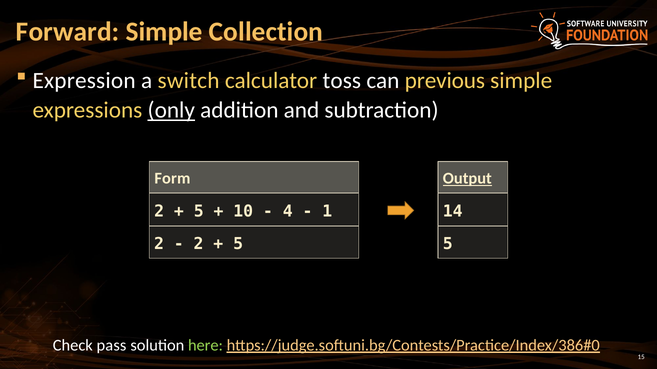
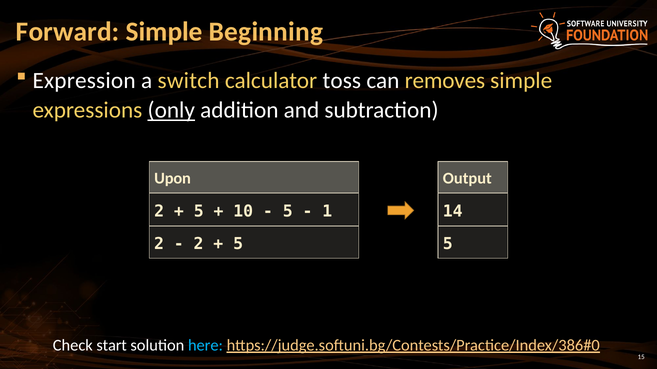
Collection: Collection -> Beginning
previous: previous -> removes
Form: Form -> Upon
Output underline: present -> none
4 at (288, 212): 4 -> 5
pass: pass -> start
here colour: light green -> light blue
